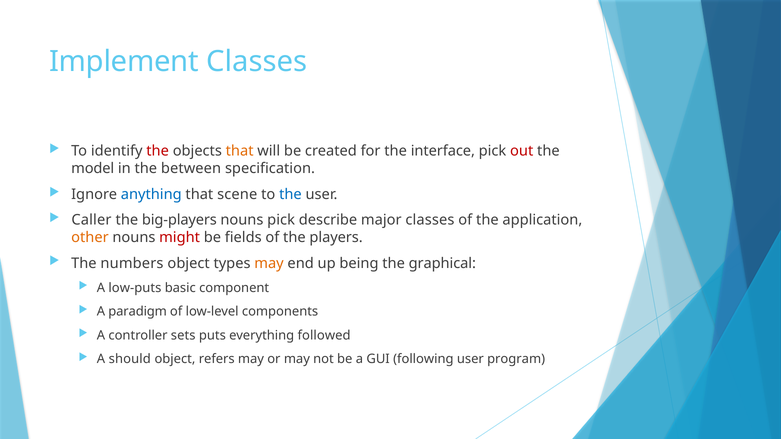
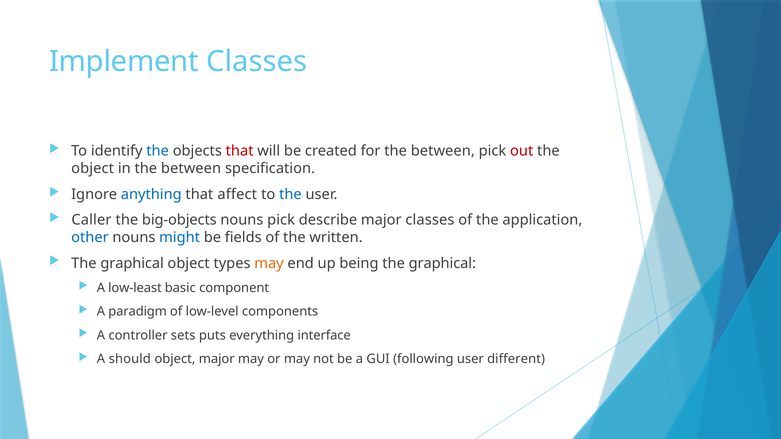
the at (158, 151) colour: red -> blue
that at (240, 151) colour: orange -> red
for the interface: interface -> between
model at (93, 169): model -> object
scene: scene -> affect
big-players: big-players -> big-objects
other colour: orange -> blue
might colour: red -> blue
players: players -> written
numbers at (132, 263): numbers -> graphical
low-puts: low-puts -> low-least
followed: followed -> interface
object refers: refers -> major
program: program -> different
